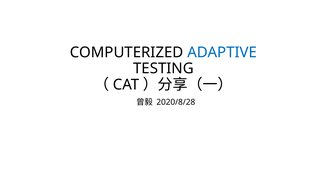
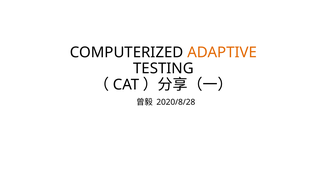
ADAPTIVE colour: blue -> orange
